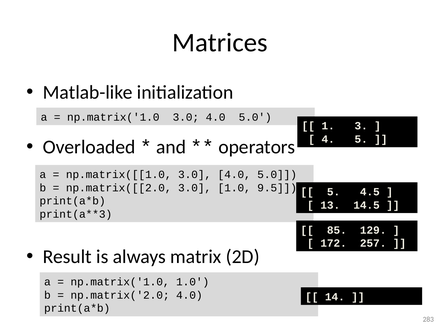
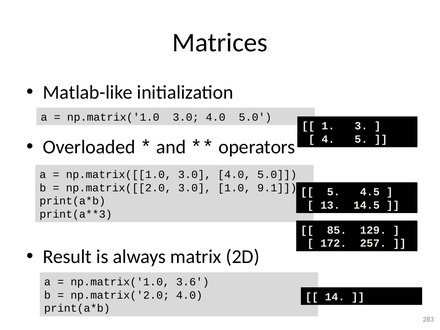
9.5: 9.5 -> 9.1
np.matrix('1.0 1.0: 1.0 -> 3.6
